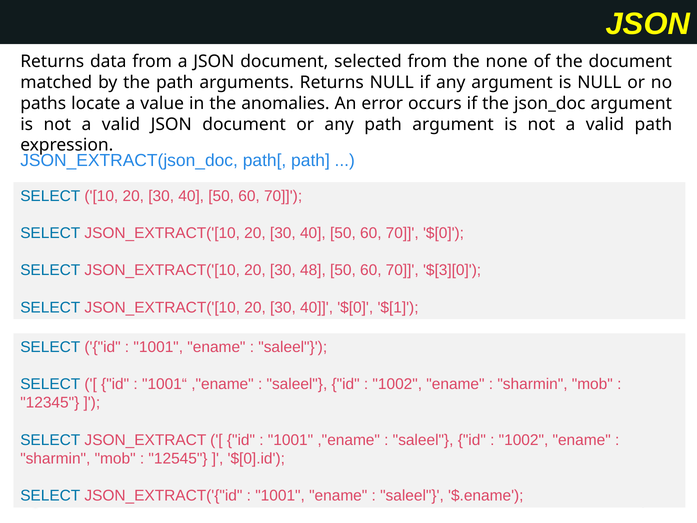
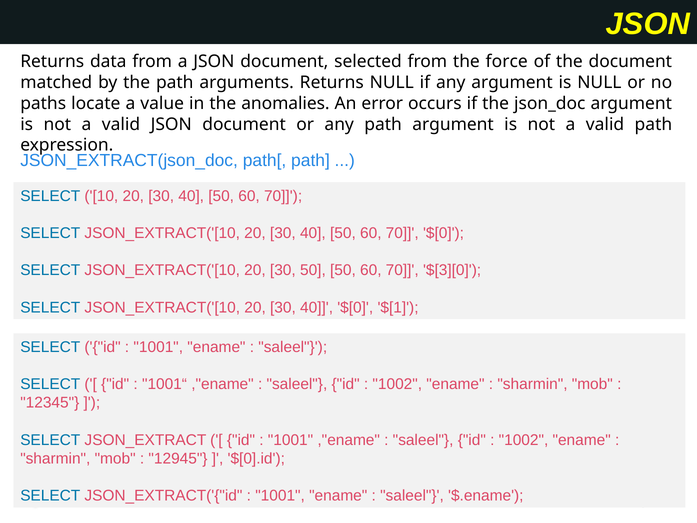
none: none -> force
30 48: 48 -> 50
12545: 12545 -> 12945
